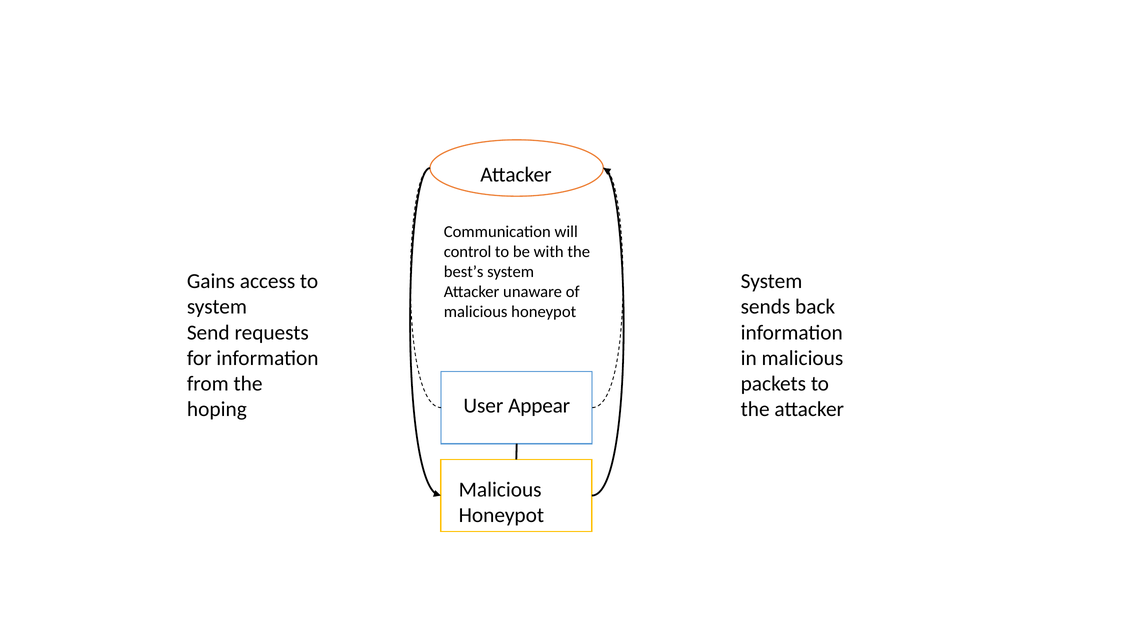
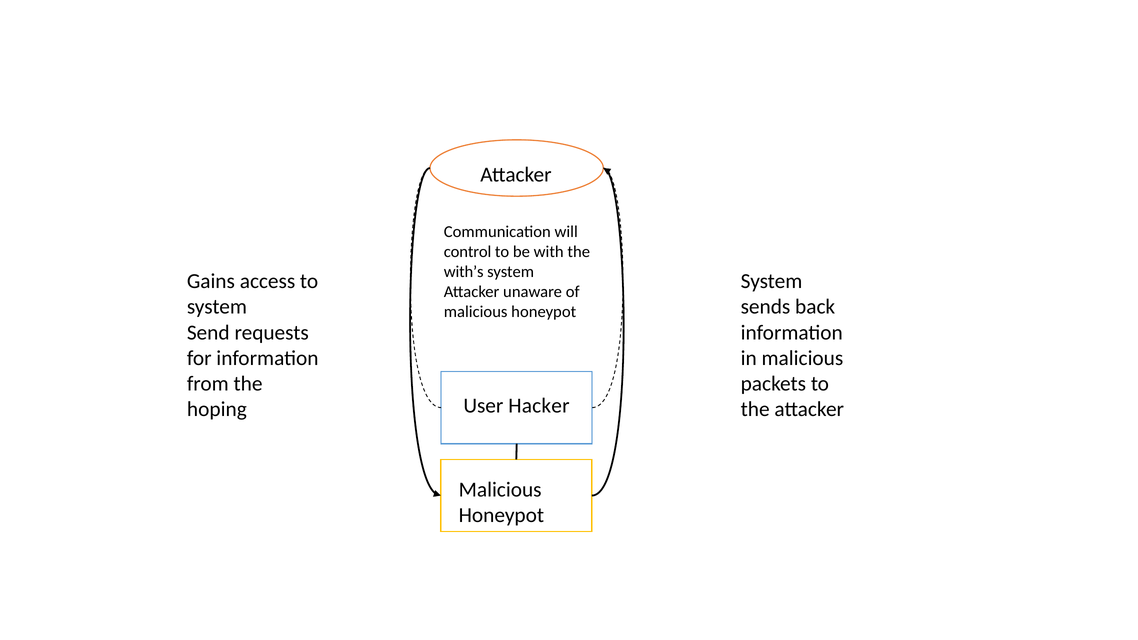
best’s: best’s -> with’s
Appear: Appear -> Hacker
